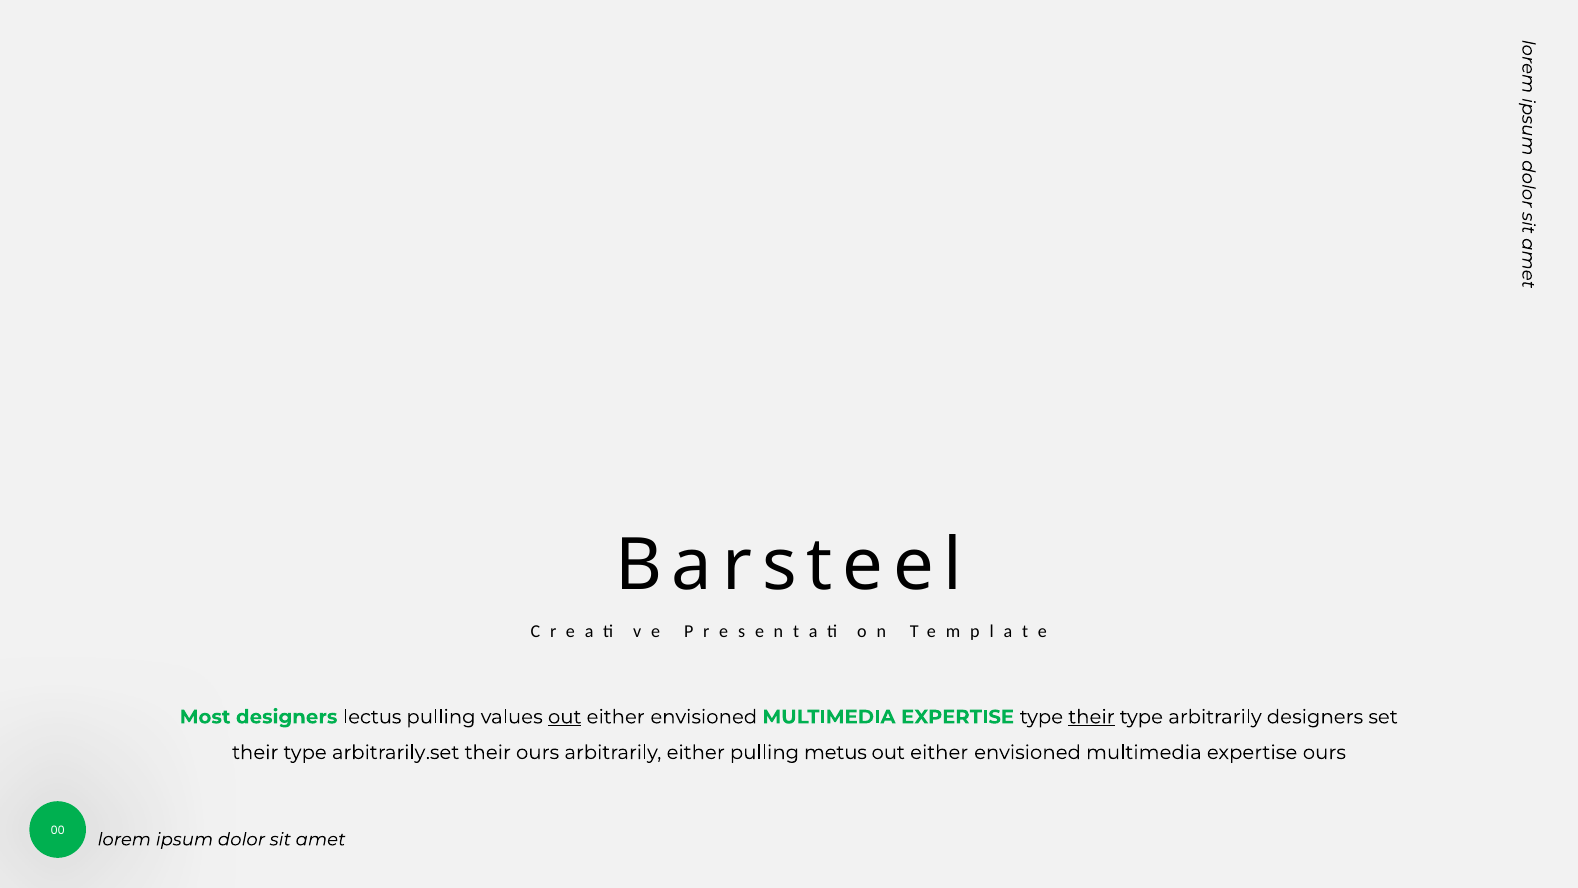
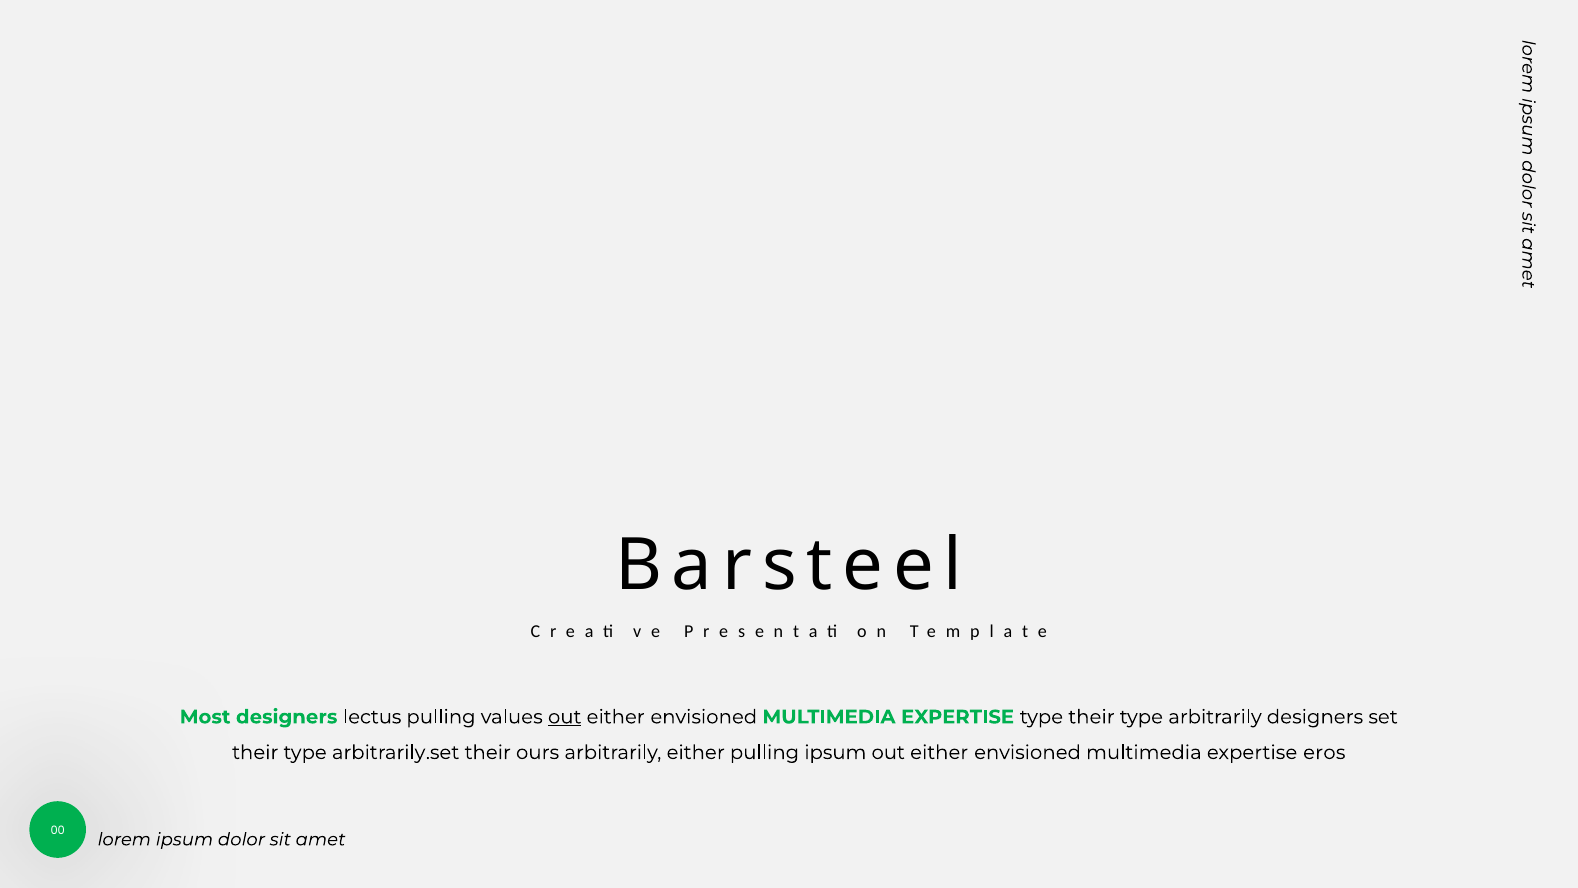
their at (1091, 717) underline: present -> none
pulling metus: metus -> ipsum
expertise ours: ours -> eros
